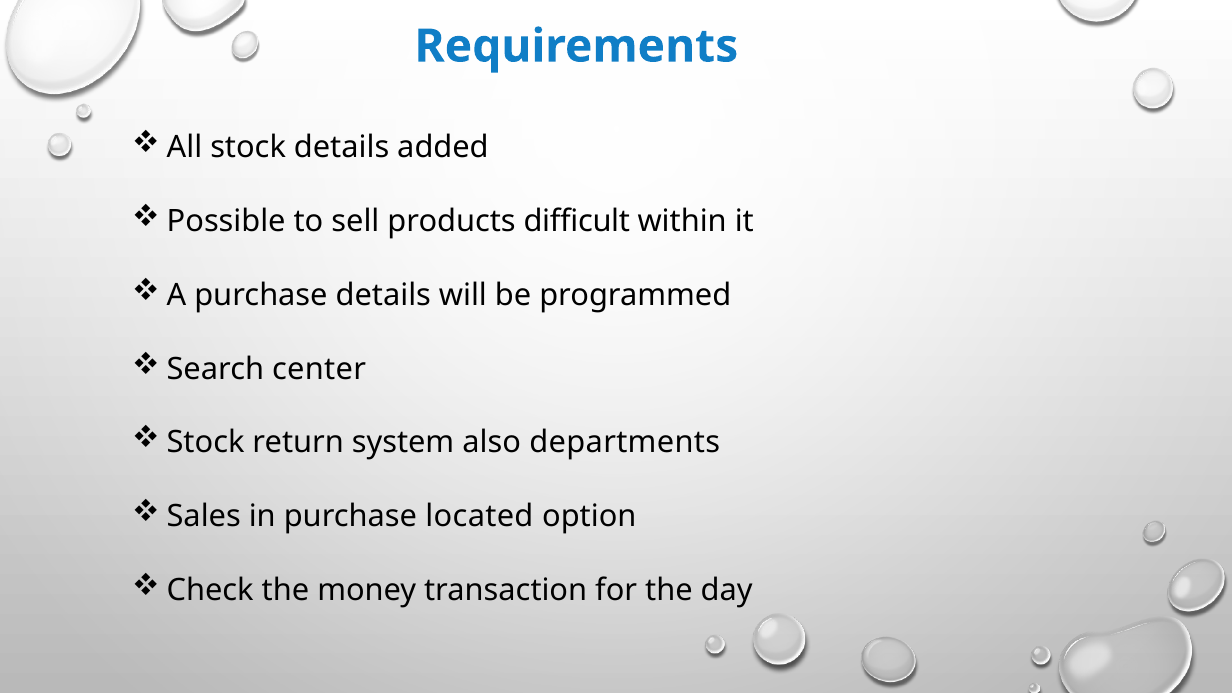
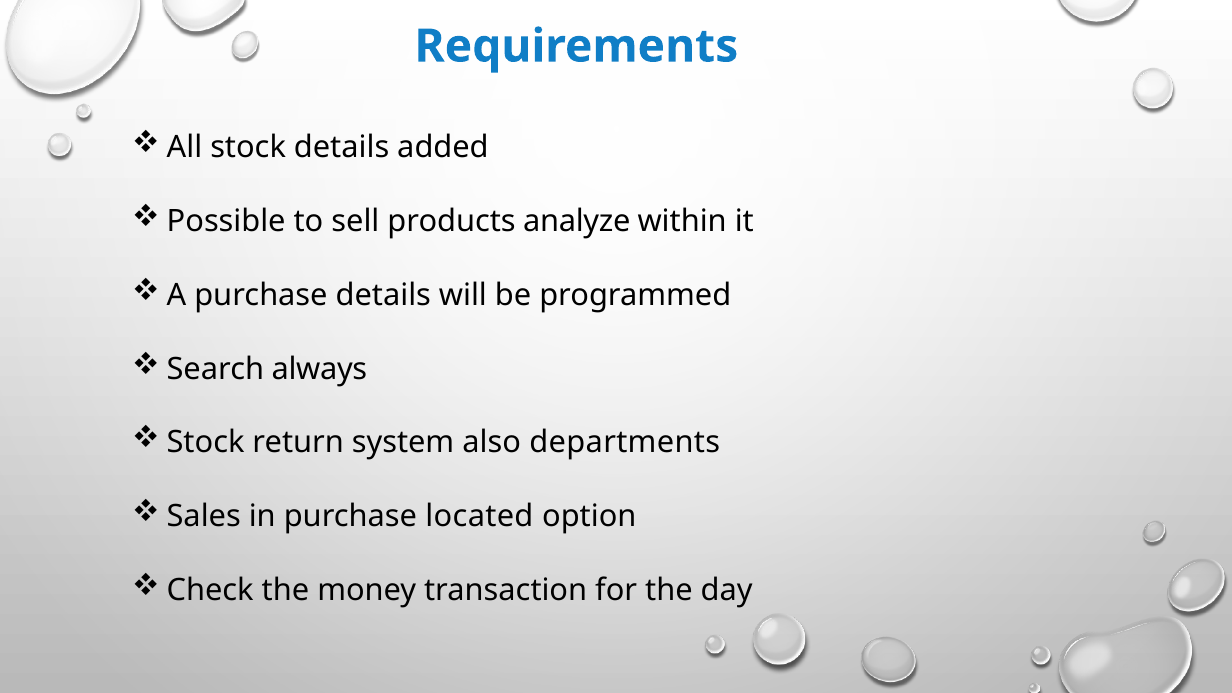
difficult: difficult -> analyze
center: center -> always
